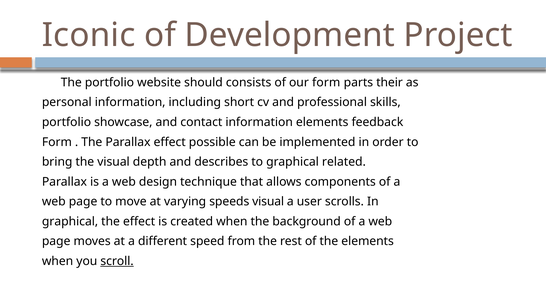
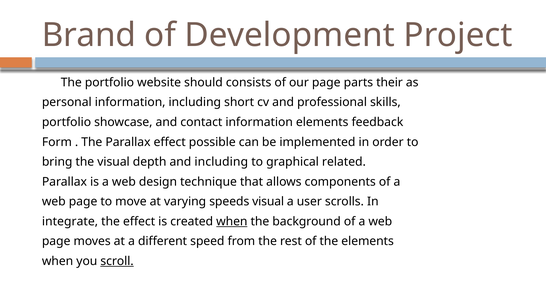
Iconic: Iconic -> Brand
our form: form -> page
and describes: describes -> including
graphical at (70, 222): graphical -> integrate
when at (232, 222) underline: none -> present
